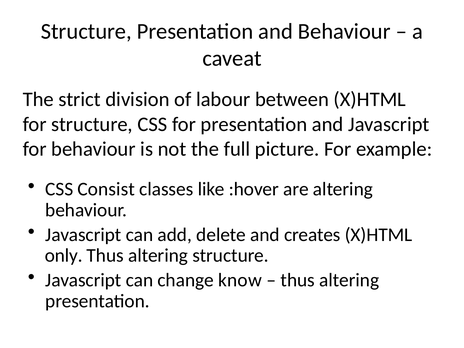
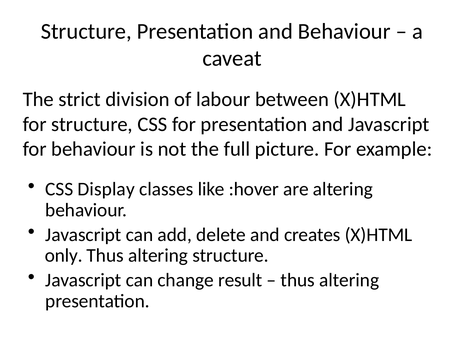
Consist: Consist -> Display
know: know -> result
